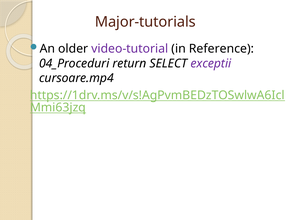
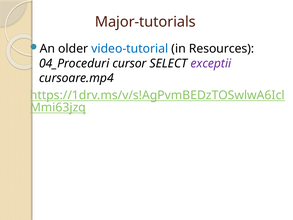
video-tutorial colour: purple -> blue
Reference: Reference -> Resources
return: return -> cursor
